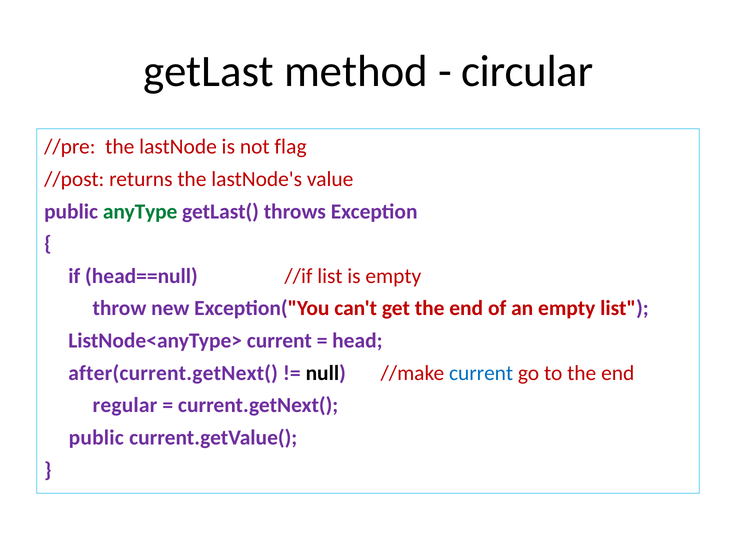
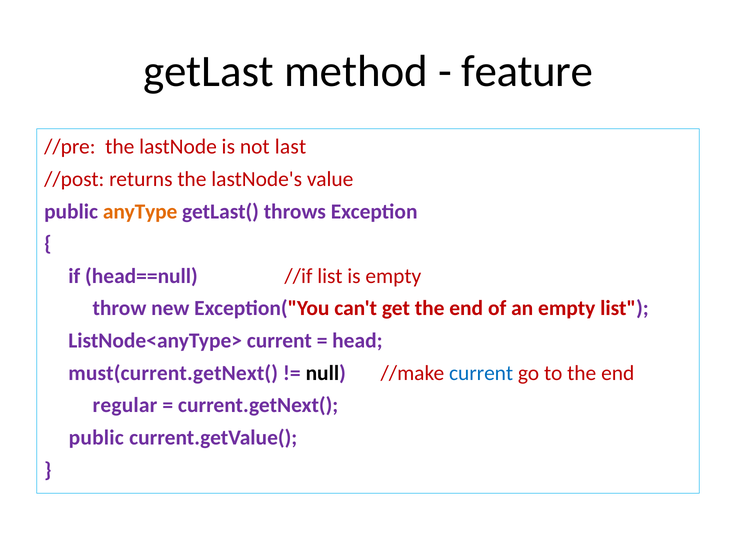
circular: circular -> feature
flag: flag -> last
anyType colour: green -> orange
after(current.getNext(: after(current.getNext( -> must(current.getNext(
